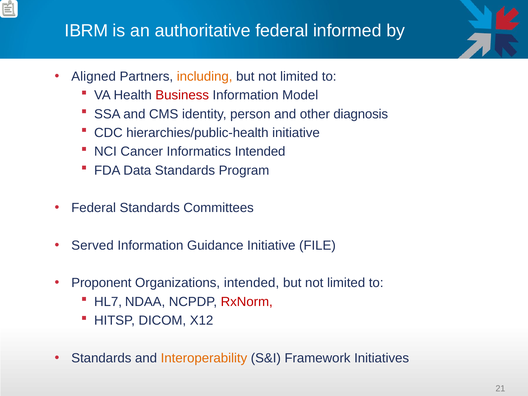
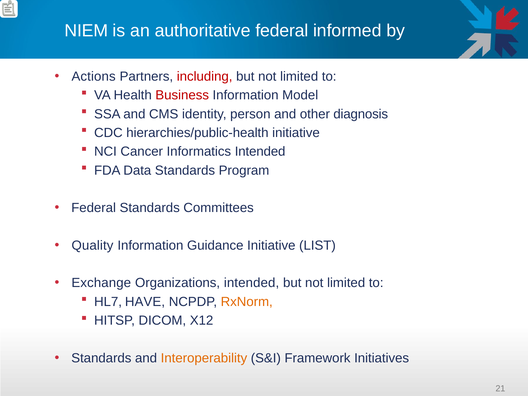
IBRM: IBRM -> NIEM
Aligned: Aligned -> Actions
including colour: orange -> red
Served: Served -> Quality
FILE: FILE -> LIST
Proponent: Proponent -> Exchange
NDAA: NDAA -> HAVE
RxNorm colour: red -> orange
